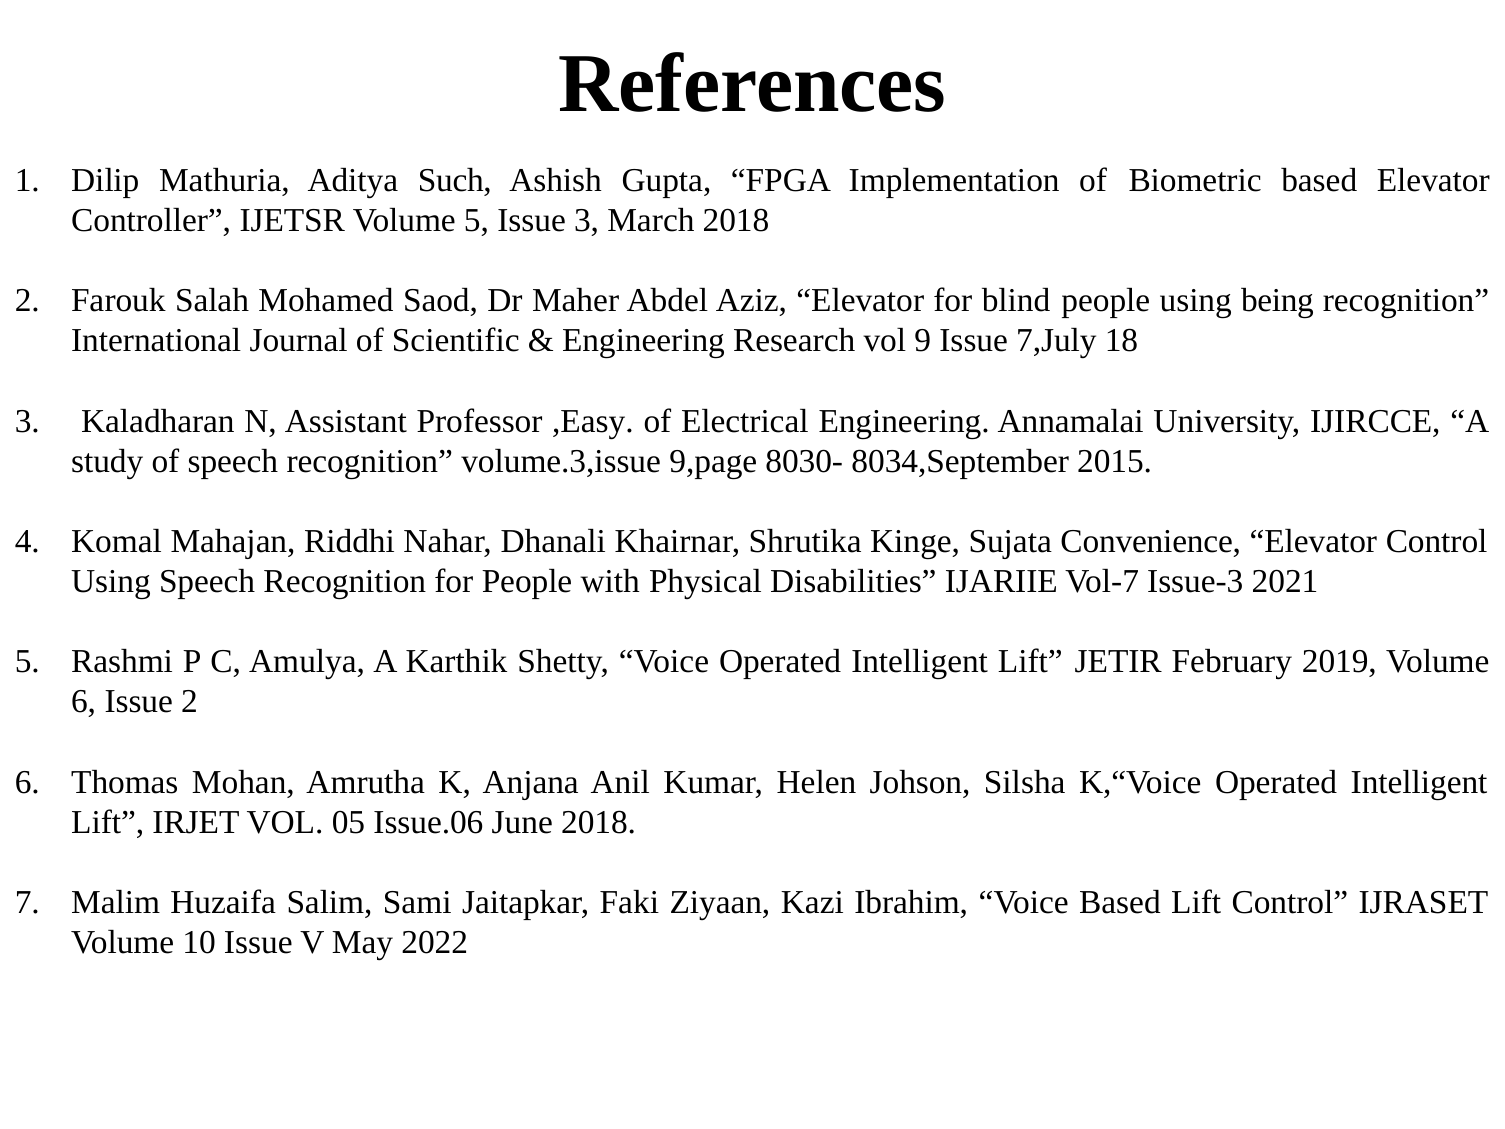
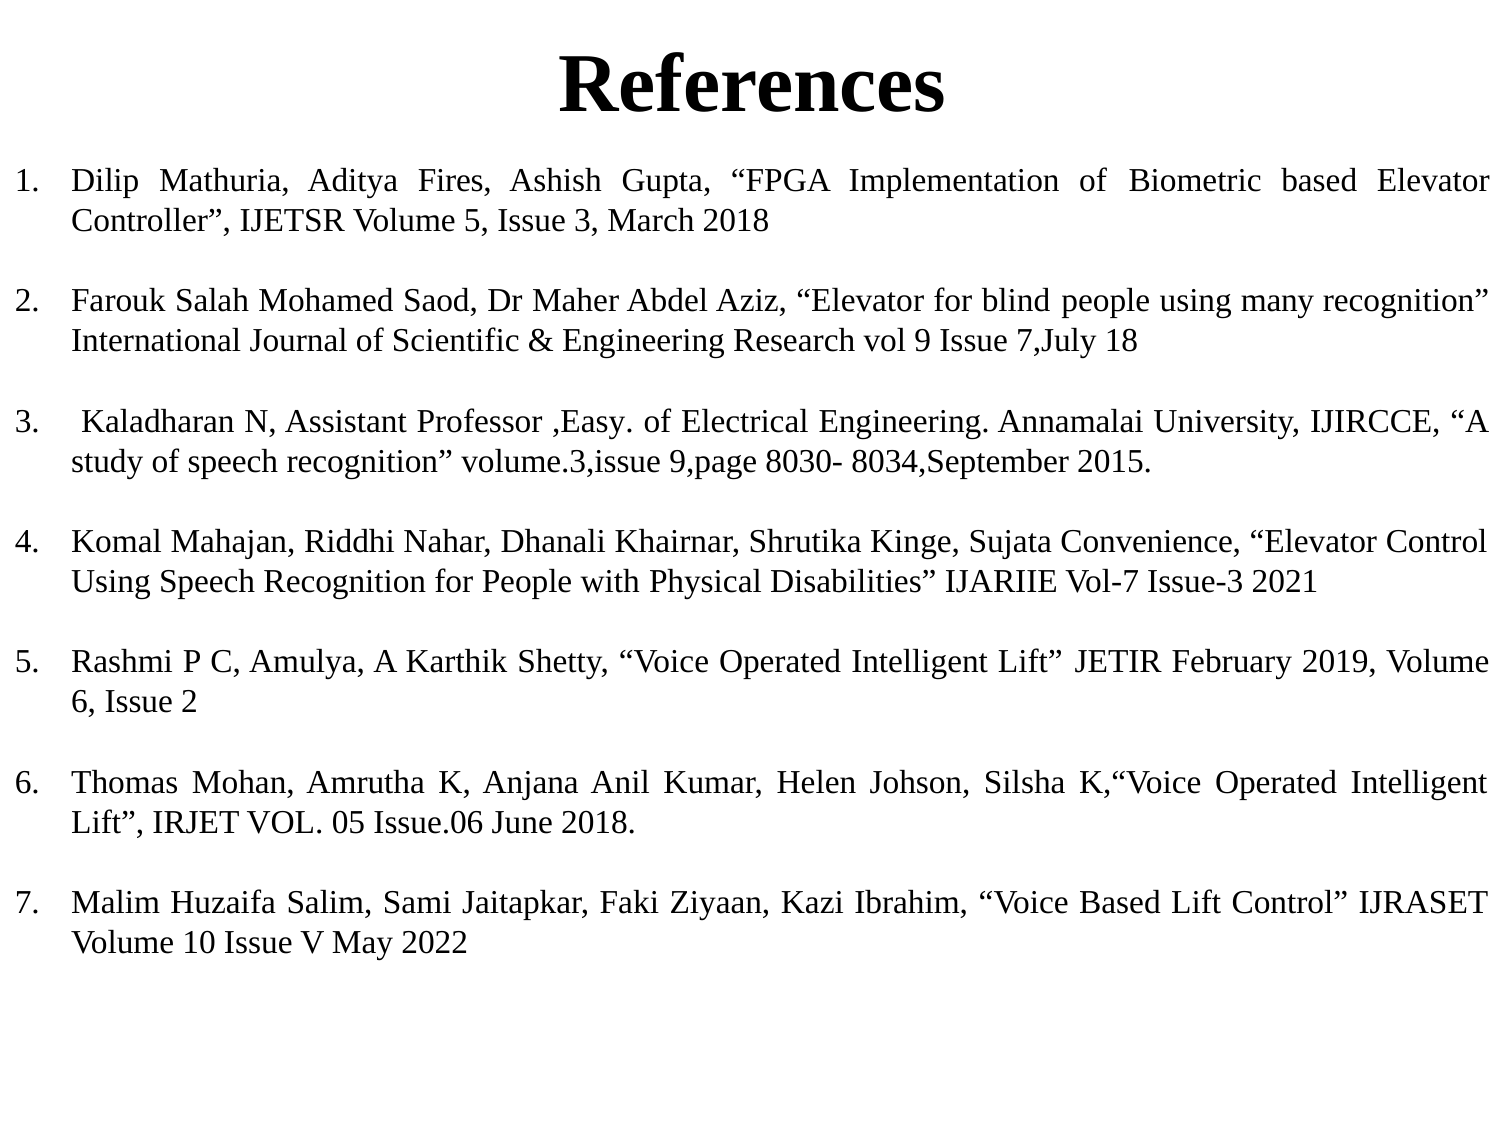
Such: Such -> Fires
being: being -> many
